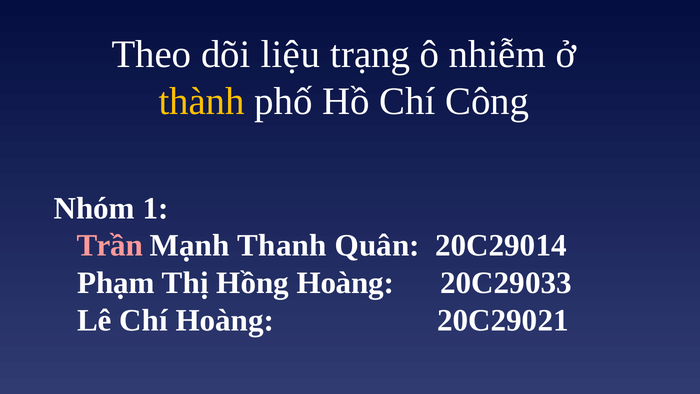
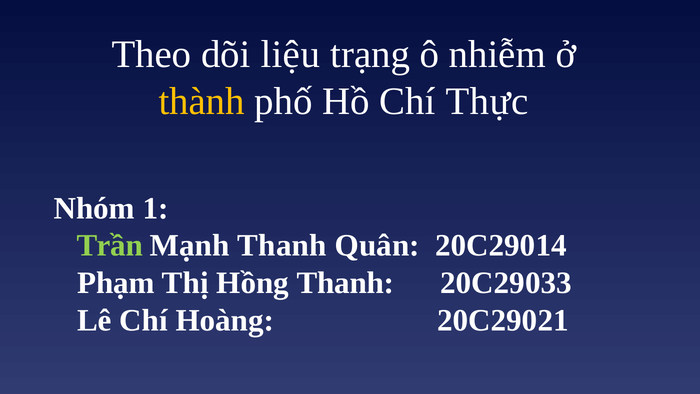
Công: Công -> Thực
Trần colour: pink -> light green
Hồng Hoàng: Hoàng -> Thanh
